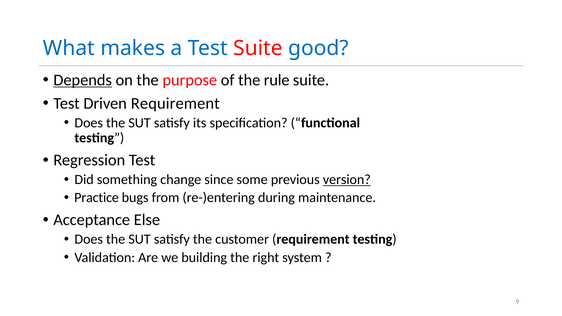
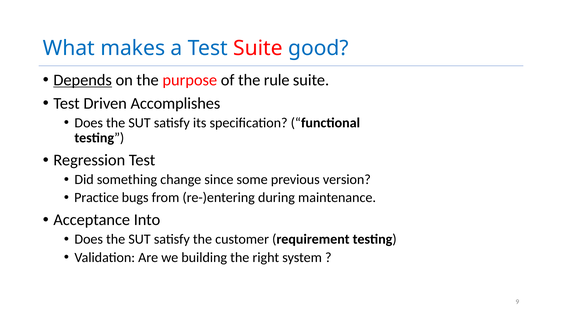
Driven Requirement: Requirement -> Accomplishes
version underline: present -> none
Else: Else -> Into
